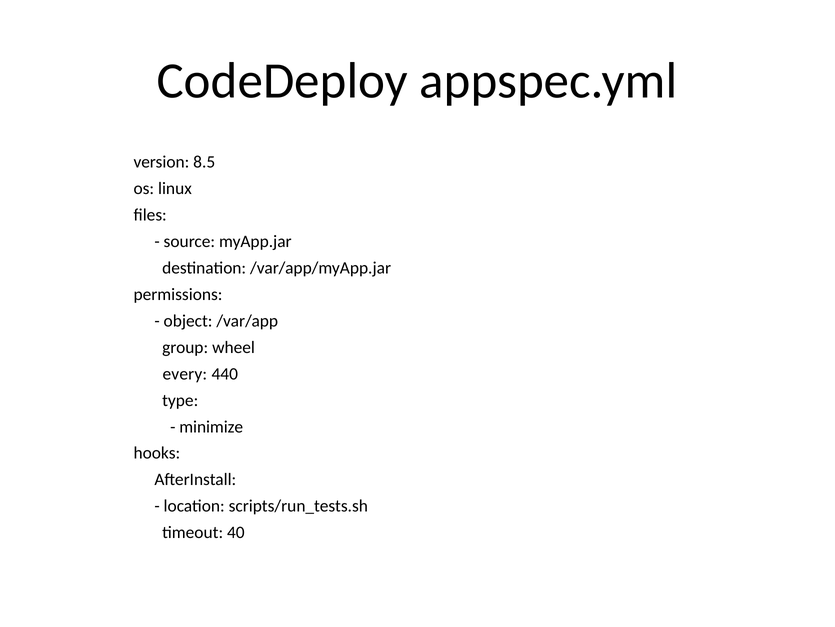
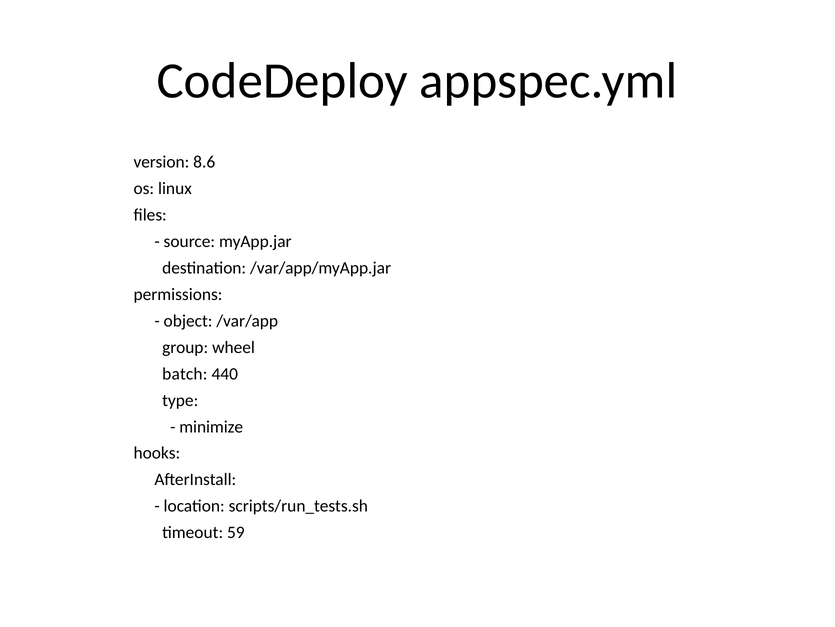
8.5: 8.5 -> 8.6
every: every -> batch
40: 40 -> 59
